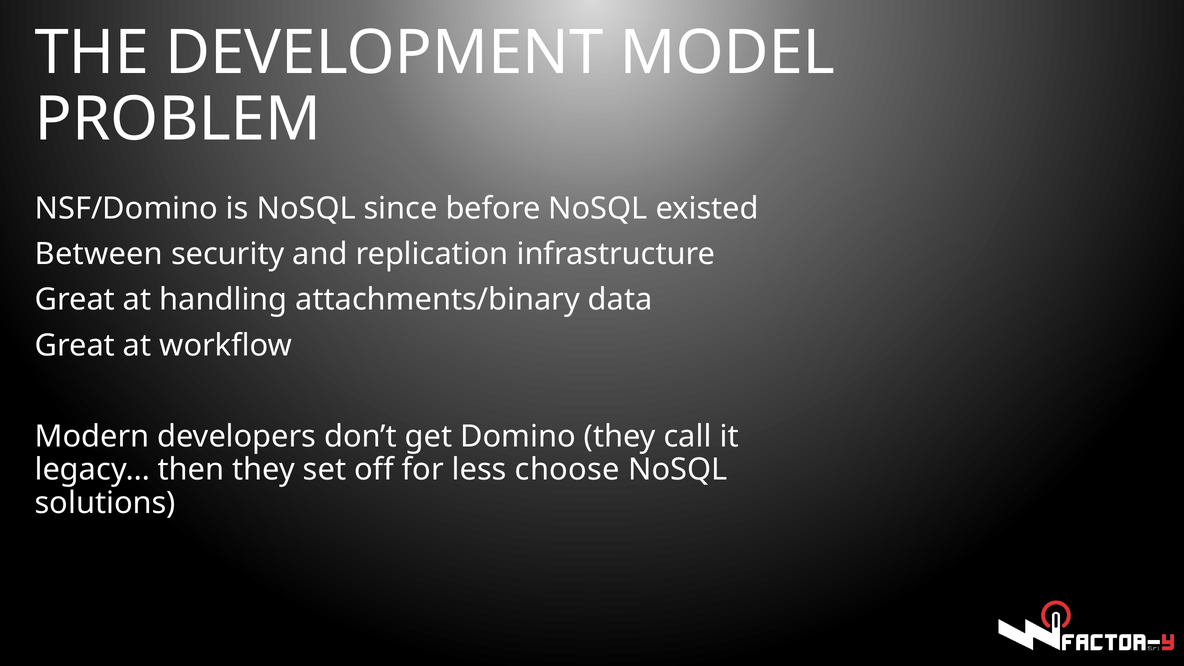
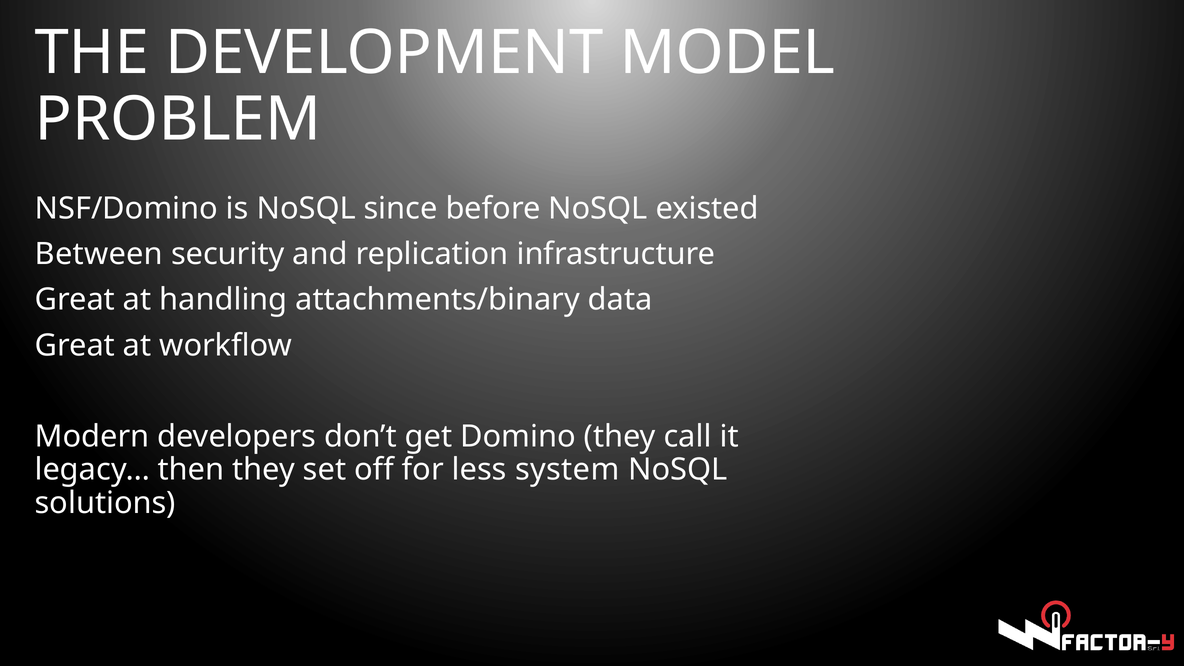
choose: choose -> system
